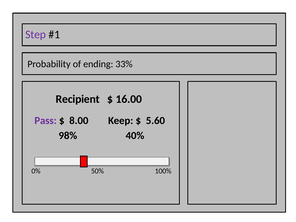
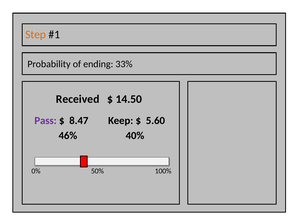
Step colour: purple -> orange
Recipient: Recipient -> Received
16.00: 16.00 -> 14.50
8.00: 8.00 -> 8.47
98%: 98% -> 46%
